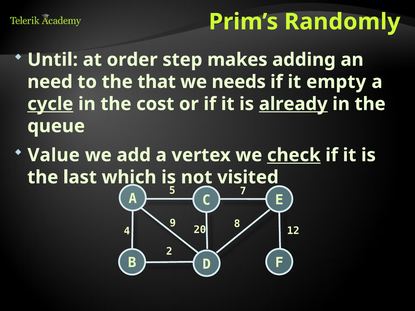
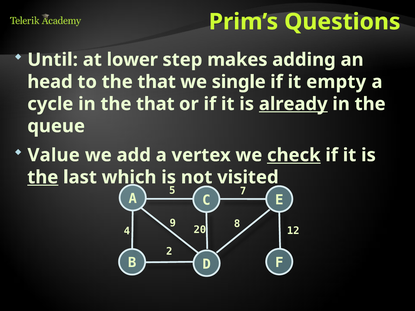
Randomly: Randomly -> Questions
order: order -> lower
need: need -> head
needs: needs -> single
cycle underline: present -> none
in the cost: cost -> that
the at (43, 177) underline: none -> present
